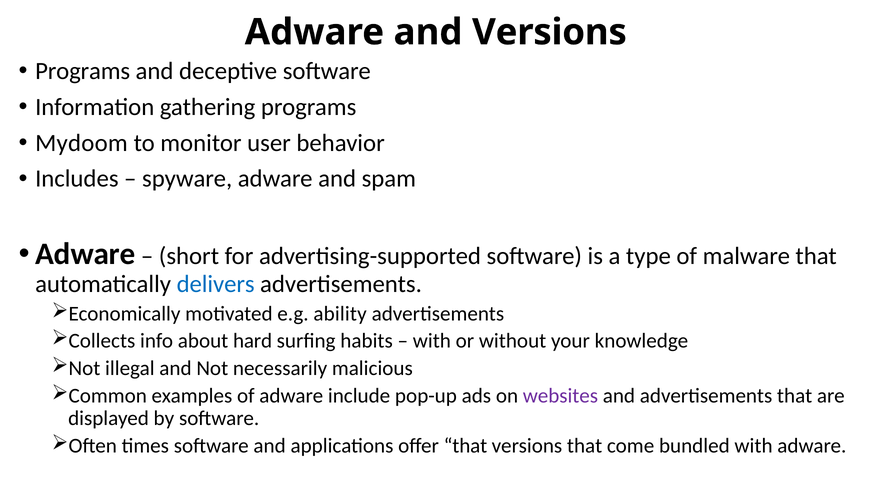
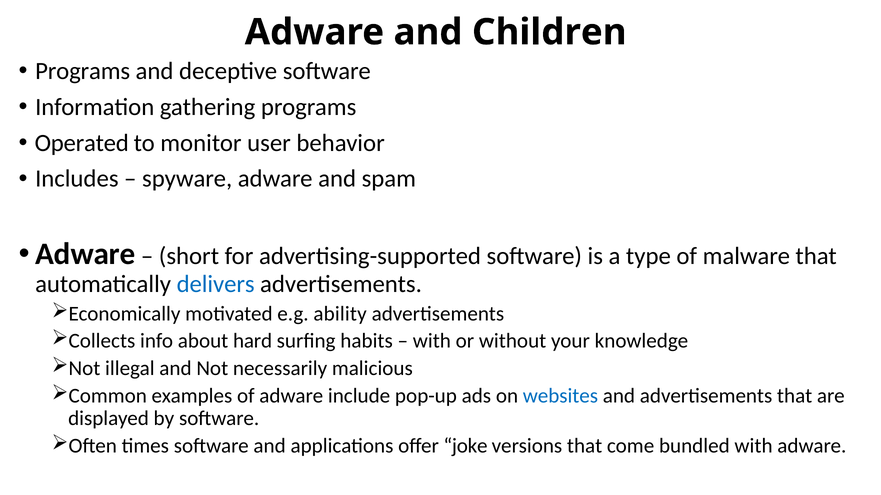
and Versions: Versions -> Children
Mydoom: Mydoom -> Operated
websites colour: purple -> blue
offer that: that -> joke
